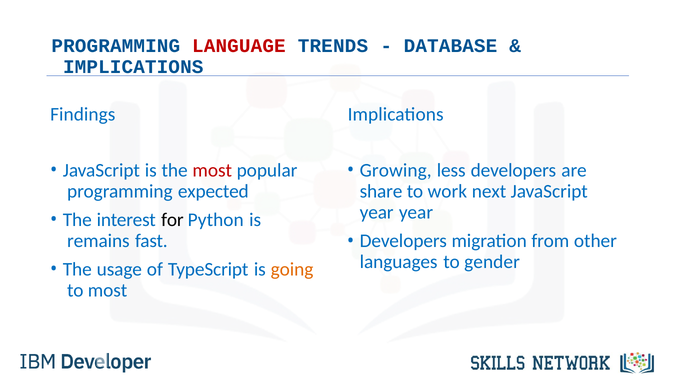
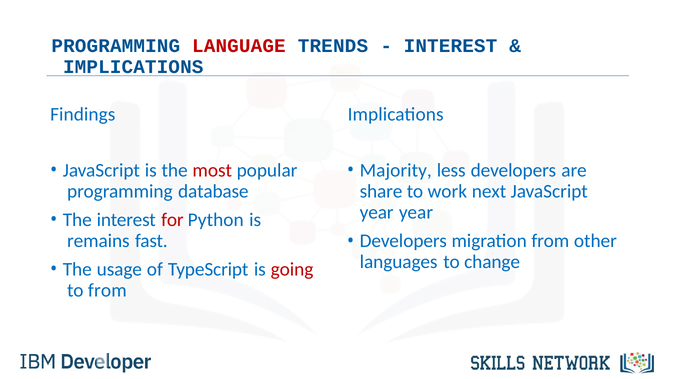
DATABASE at (450, 46): DATABASE -> INTEREST
Growing: Growing -> Majority
expected: expected -> database
for colour: black -> red
gender: gender -> change
going colour: orange -> red
to most: most -> from
